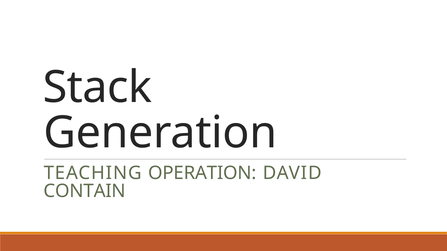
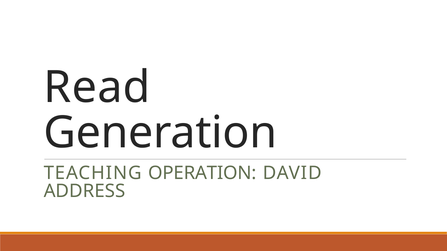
Stack: Stack -> Read
CONTAIN: CONTAIN -> ADDRESS
